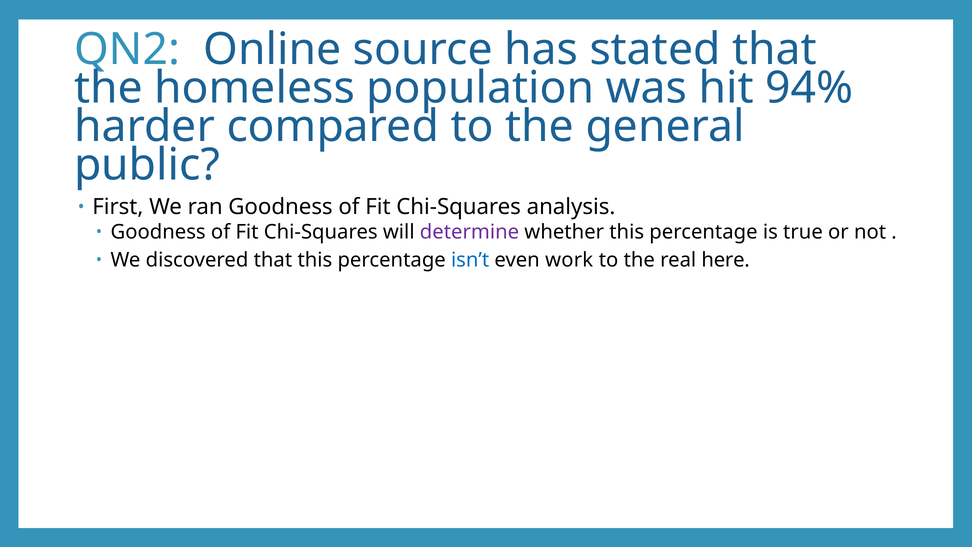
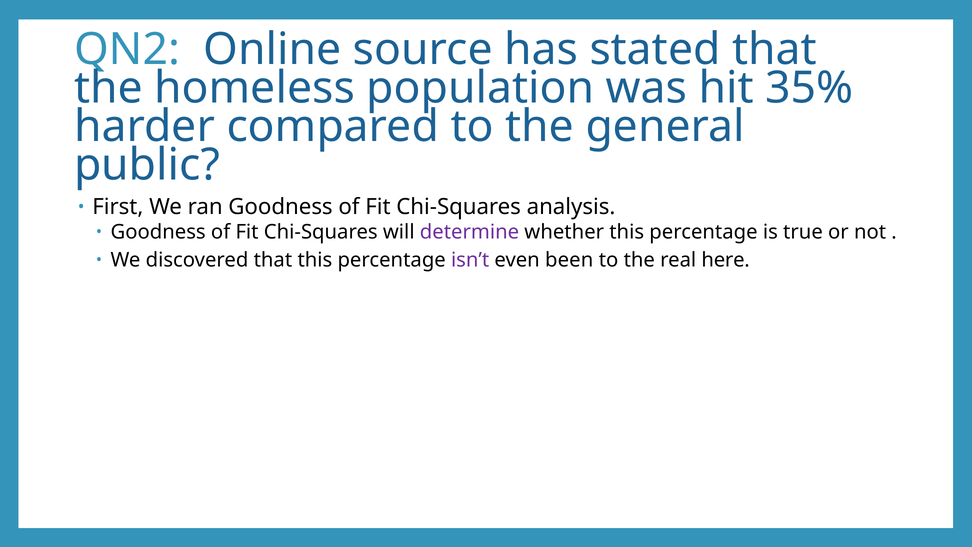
94%: 94% -> 35%
isn’t colour: blue -> purple
work: work -> been
